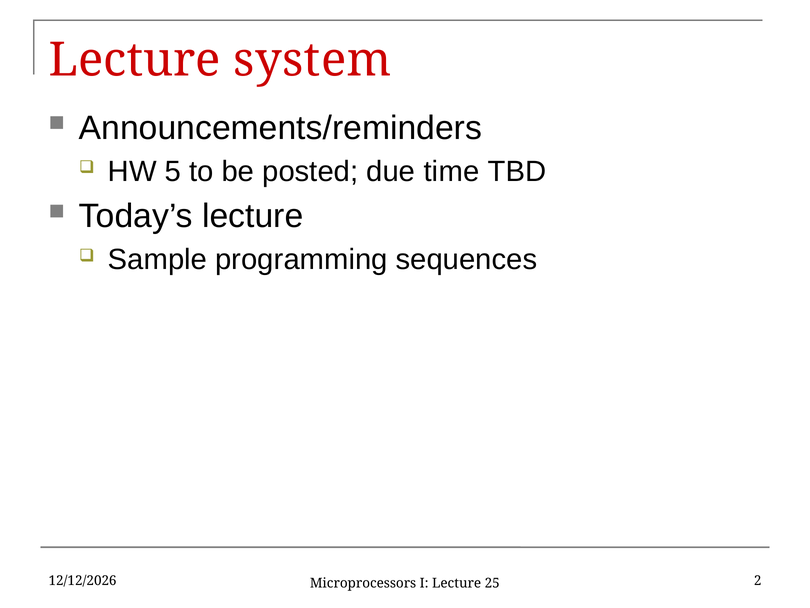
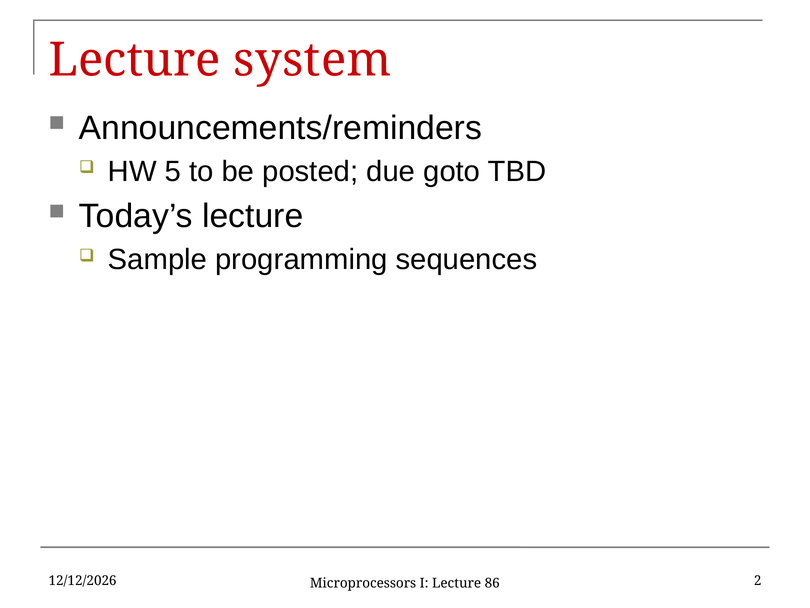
time: time -> goto
25: 25 -> 86
